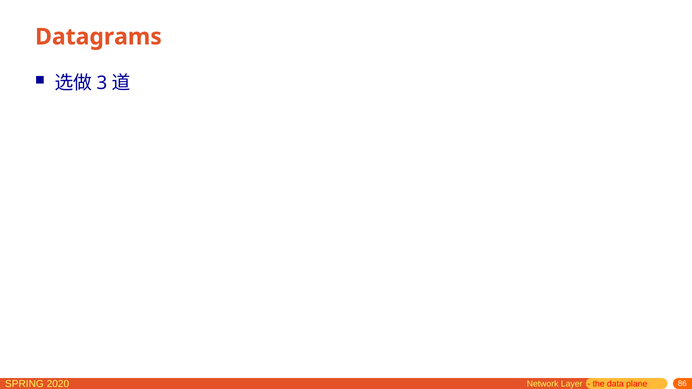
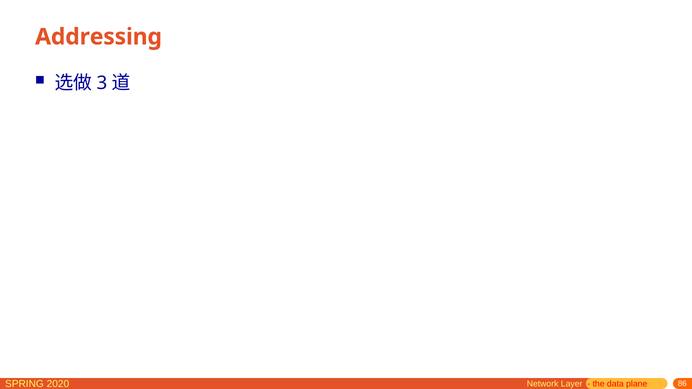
Datagrams: Datagrams -> Addressing
